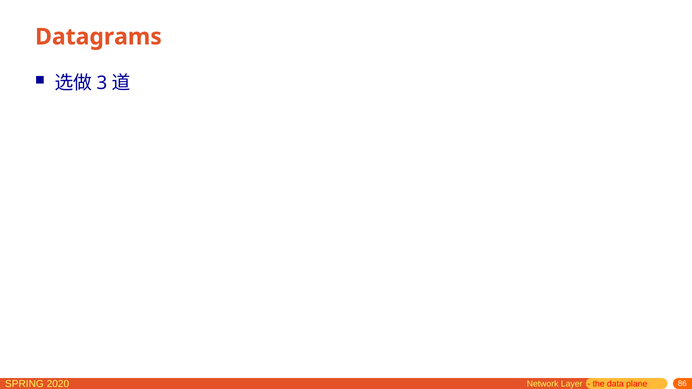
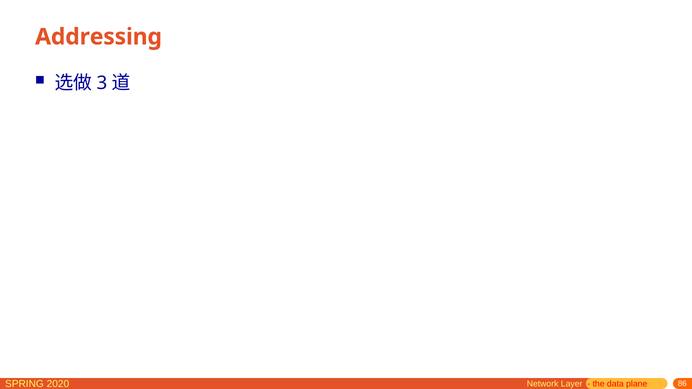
Datagrams: Datagrams -> Addressing
